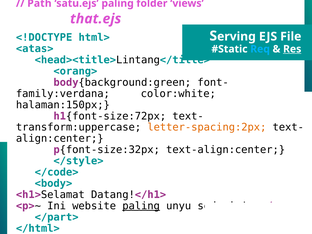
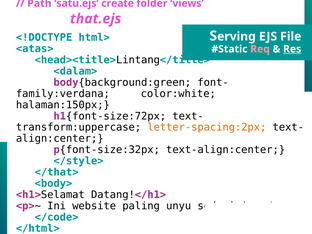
satu.ejs paling: paling -> create
Req colour: light blue -> pink
<orang>: <orang> -> <dalam>
</code>: </code> -> </that>
paling at (141, 206) underline: present -> none
</part>: </part> -> </code>
